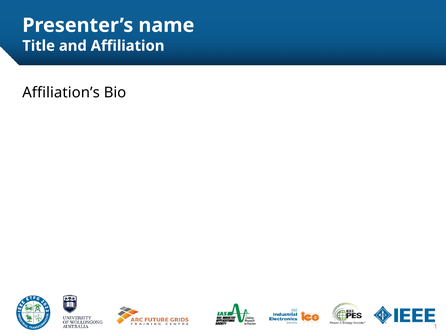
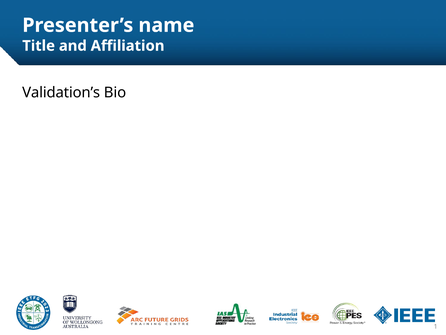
Affiliation’s: Affiliation’s -> Validation’s
